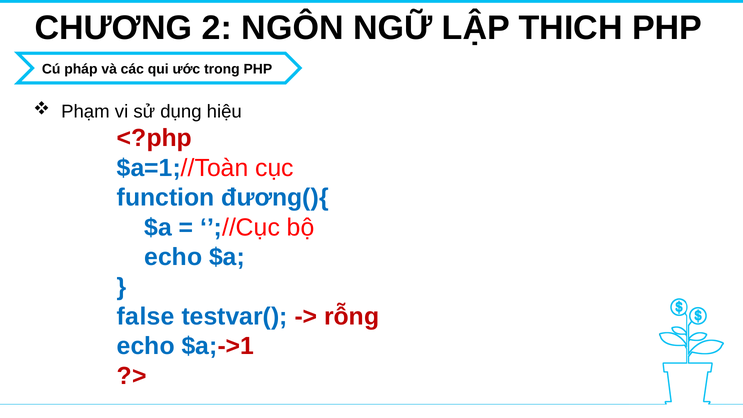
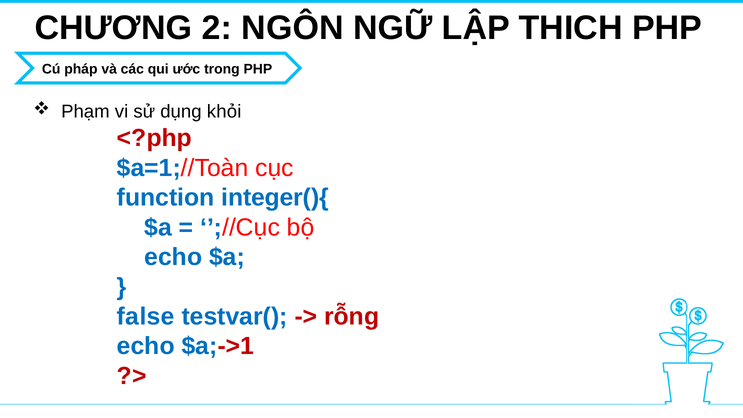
hiệu: hiệu -> khỏi
đương(){: đương(){ -> integer(){
